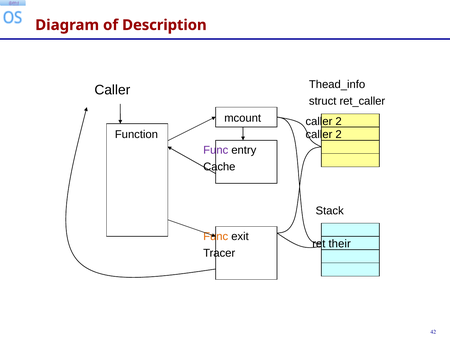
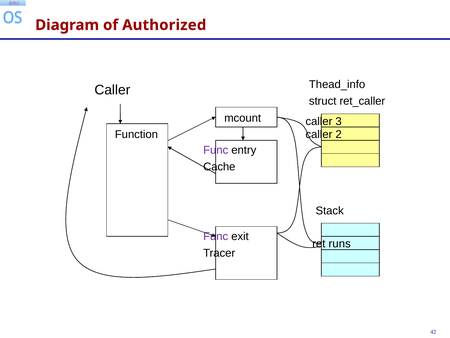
Description: Description -> Authorized
2 at (339, 121): 2 -> 3
Func at (216, 236) colour: orange -> purple
their: their -> runs
